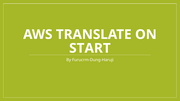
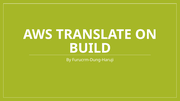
START: START -> BUILD
